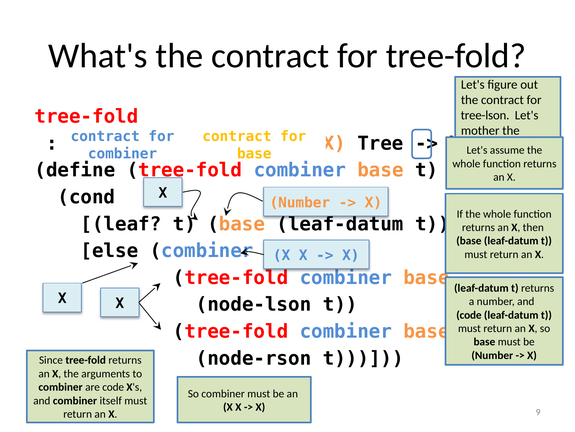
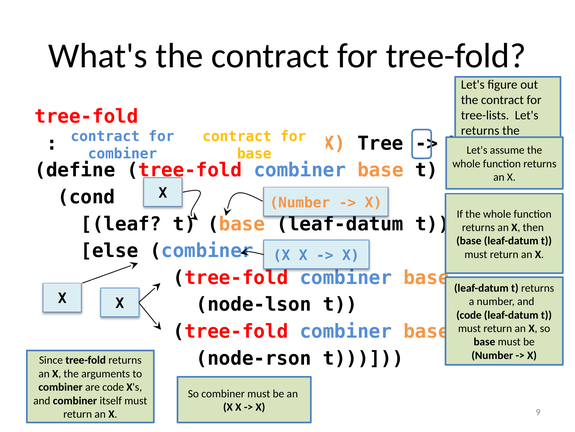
tree-lson: tree-lson -> tree-lists
mother at (480, 130): mother -> returns
